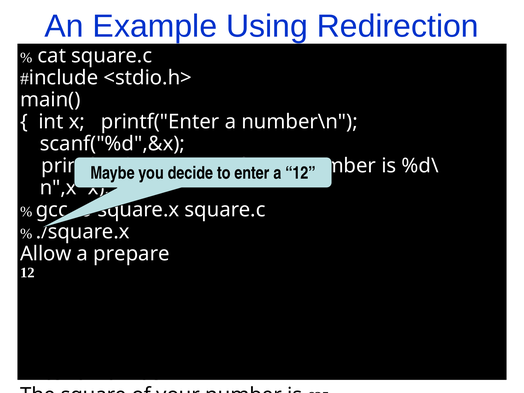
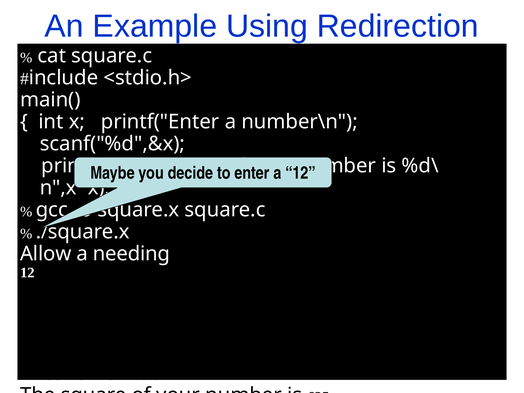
prepare: prepare -> needing
